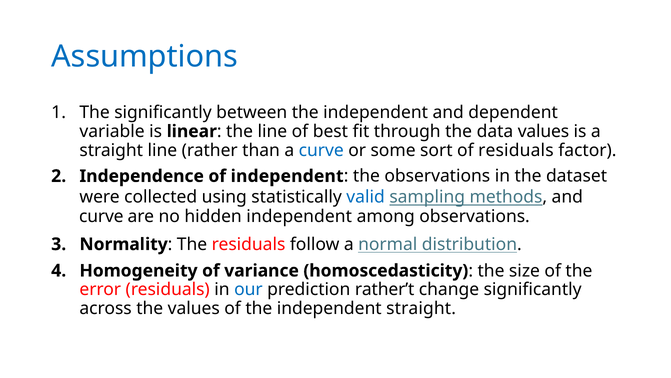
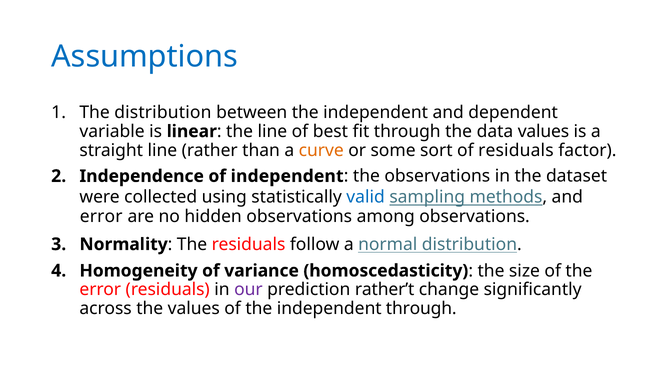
The significantly: significantly -> distribution
curve at (321, 150) colour: blue -> orange
curve at (101, 216): curve -> error
hidden independent: independent -> observations
our colour: blue -> purple
independent straight: straight -> through
